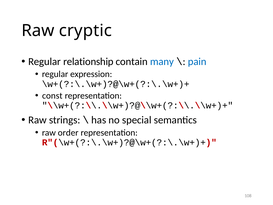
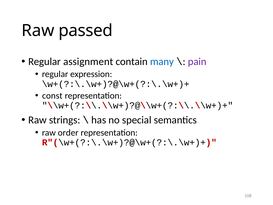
cryptic: cryptic -> passed
relationship: relationship -> assignment
pain colour: blue -> purple
